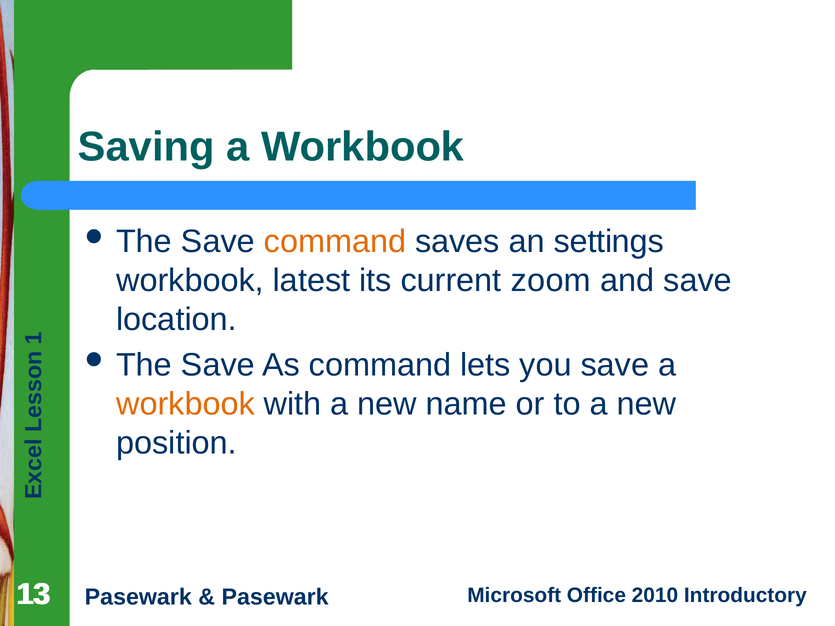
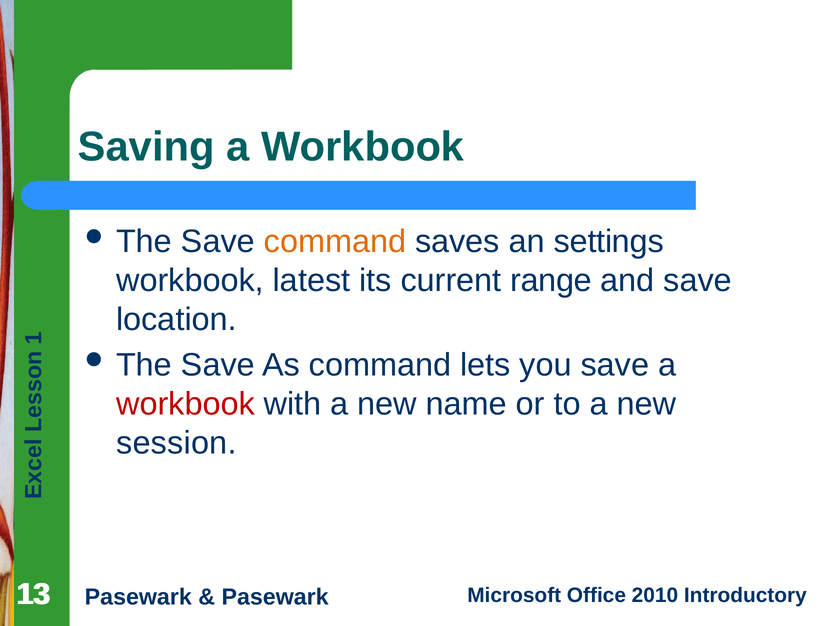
zoom: zoom -> range
workbook at (186, 404) colour: orange -> red
position: position -> session
